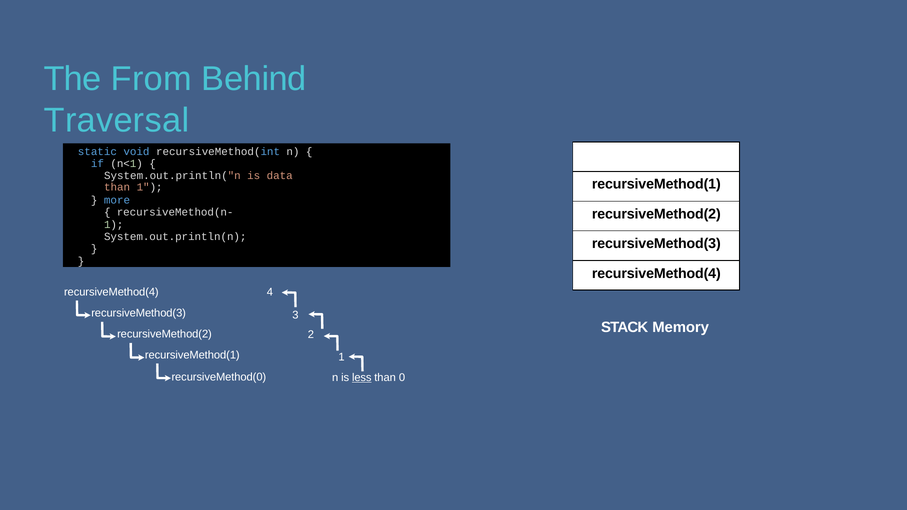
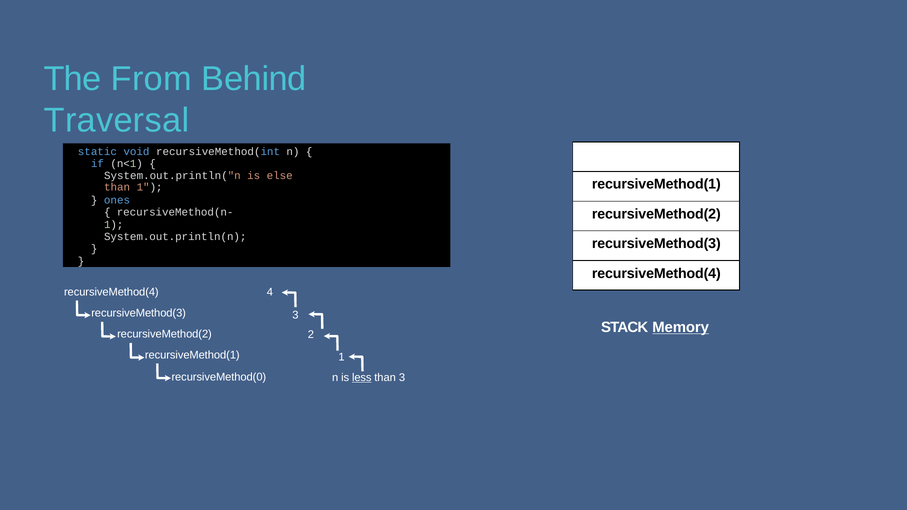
data: data -> else
more: more -> ones
Memory underline: none -> present
than 0: 0 -> 3
